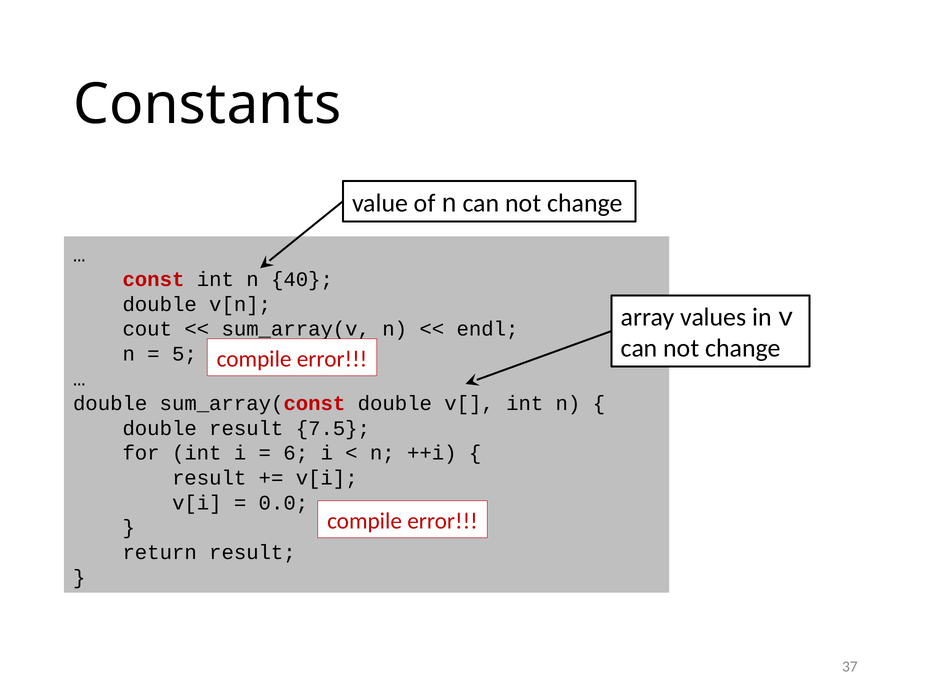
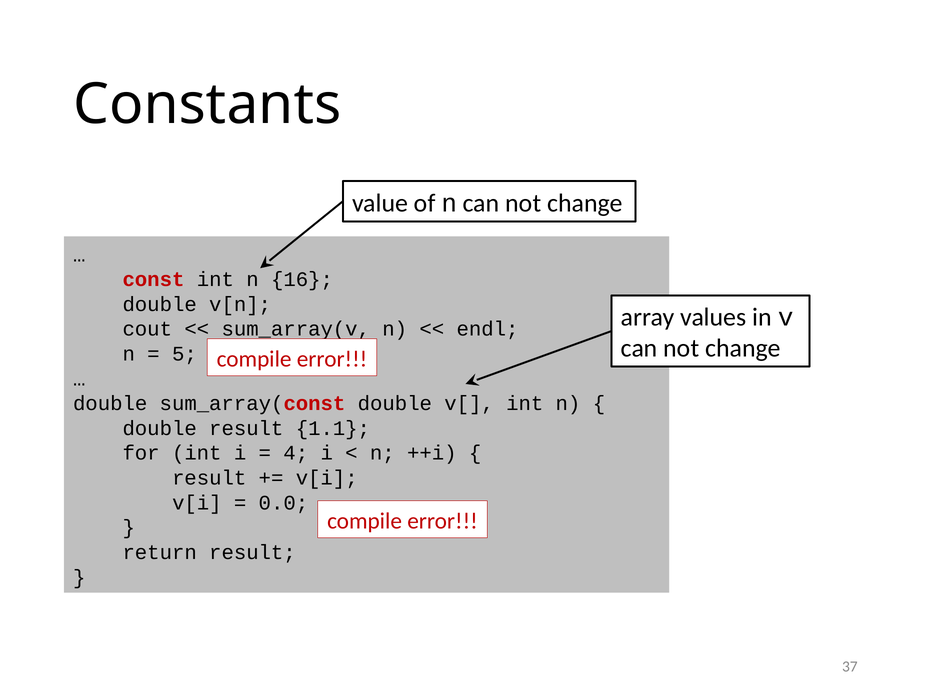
40: 40 -> 16
7.5: 7.5 -> 1.1
6: 6 -> 4
